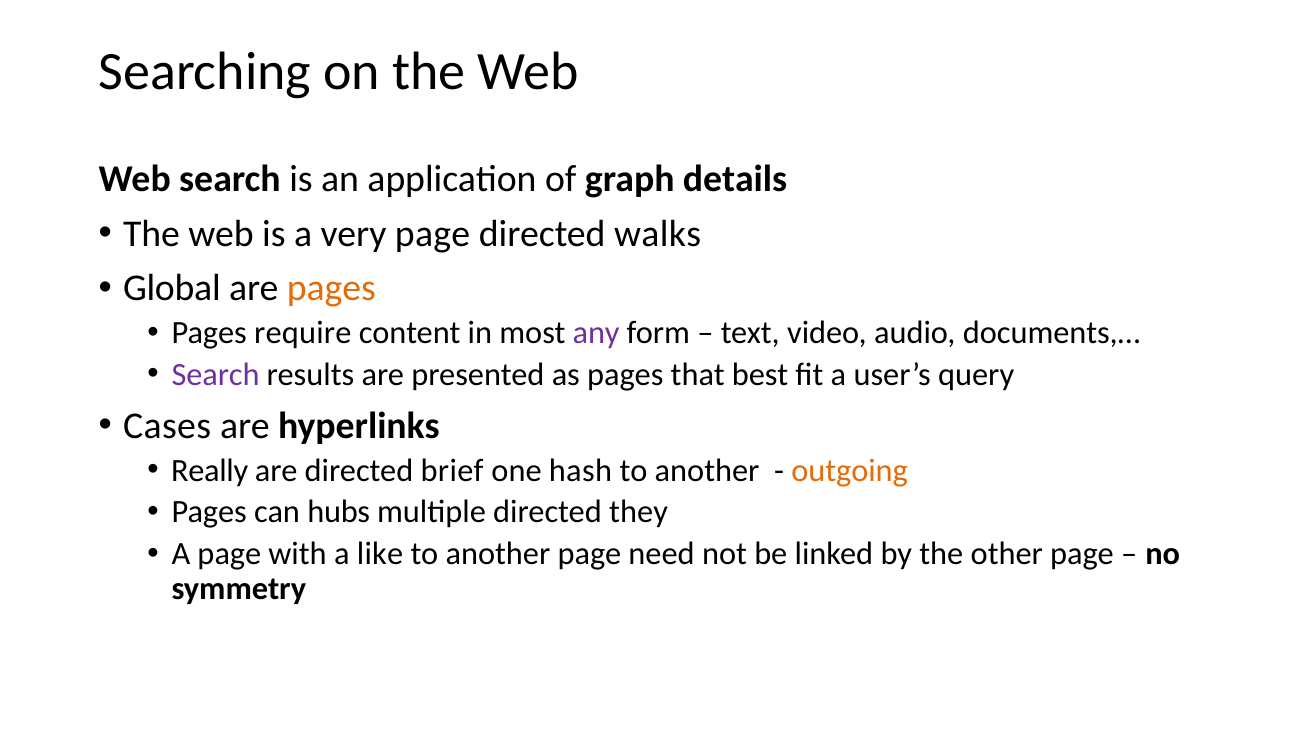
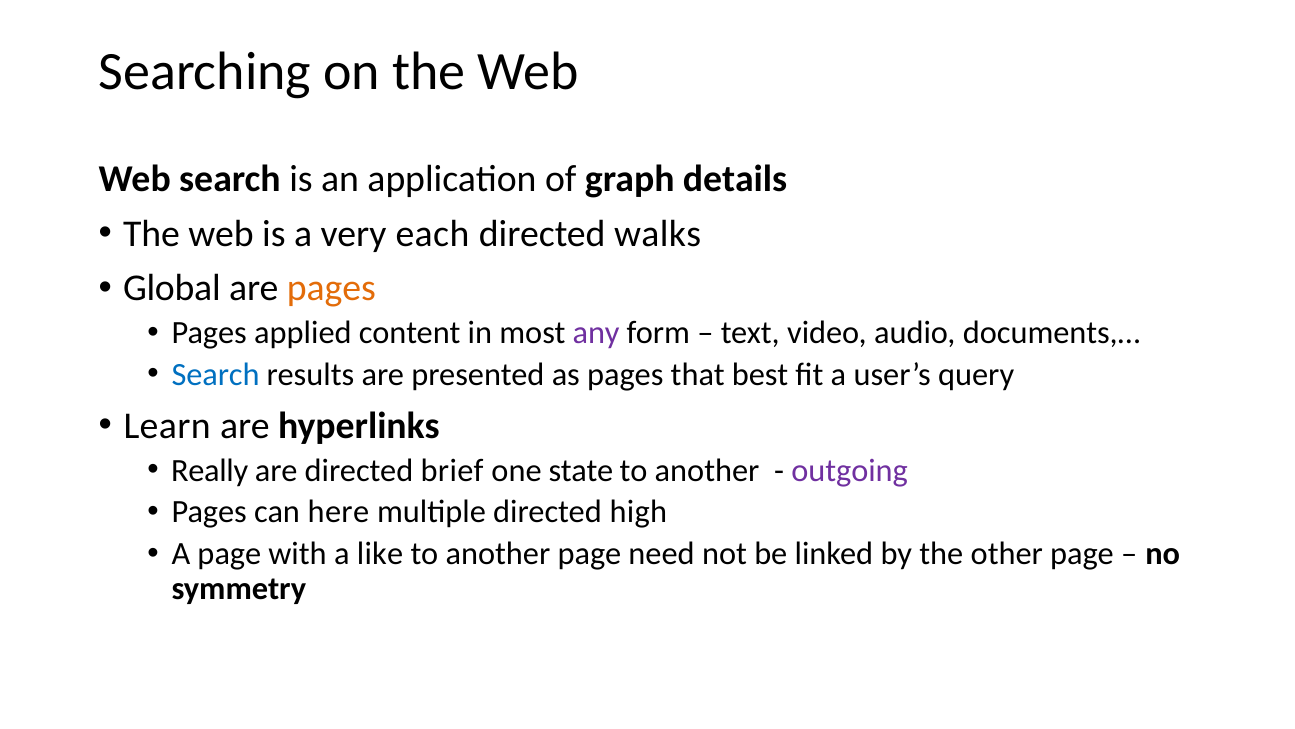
very page: page -> each
require: require -> applied
Search at (216, 374) colour: purple -> blue
Cases: Cases -> Learn
hash: hash -> state
outgoing colour: orange -> purple
hubs: hubs -> here
they: they -> high
